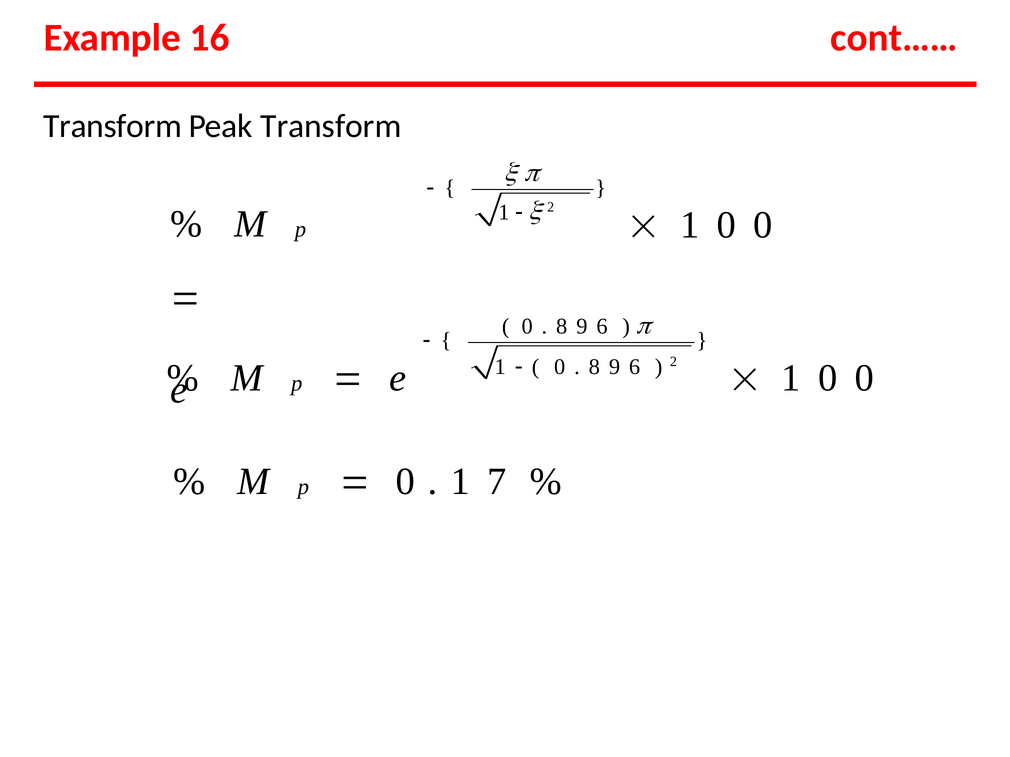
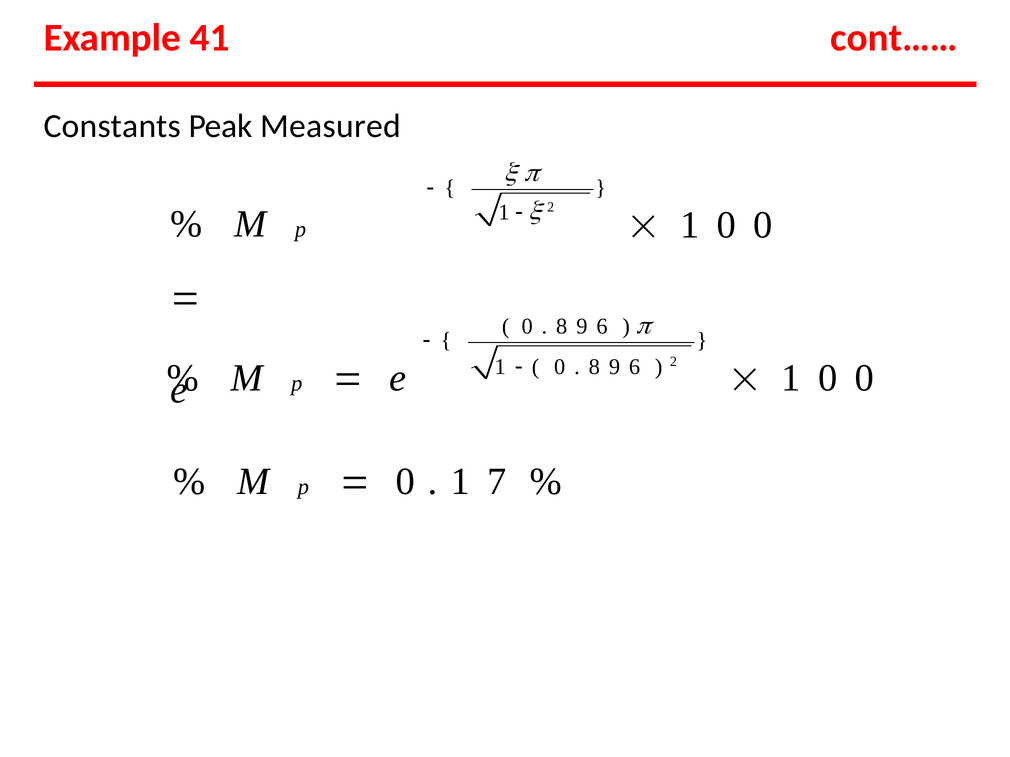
16: 16 -> 41
Transform at (113, 126): Transform -> Constants
Peak Transform: Transform -> Measured
